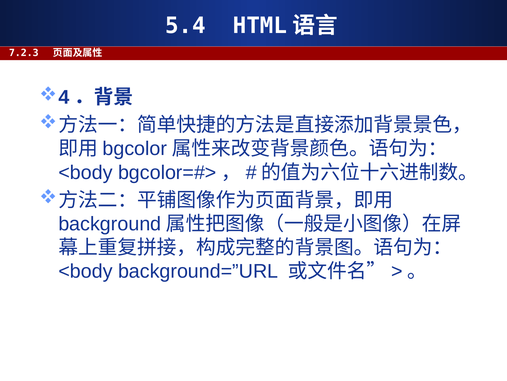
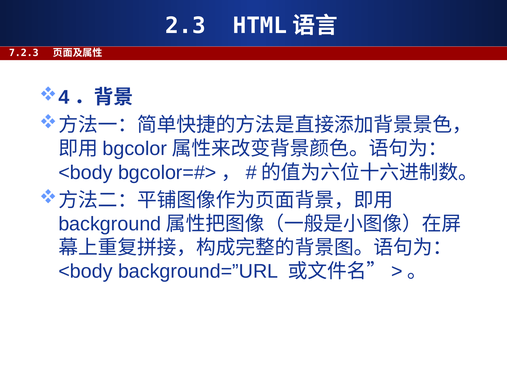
5.4: 5.4 -> 2.3
